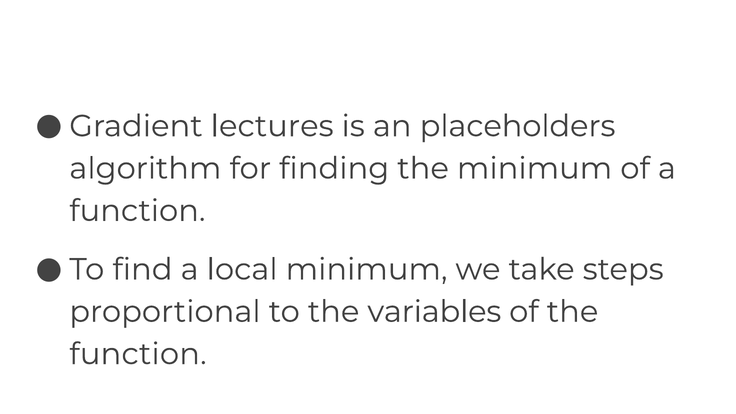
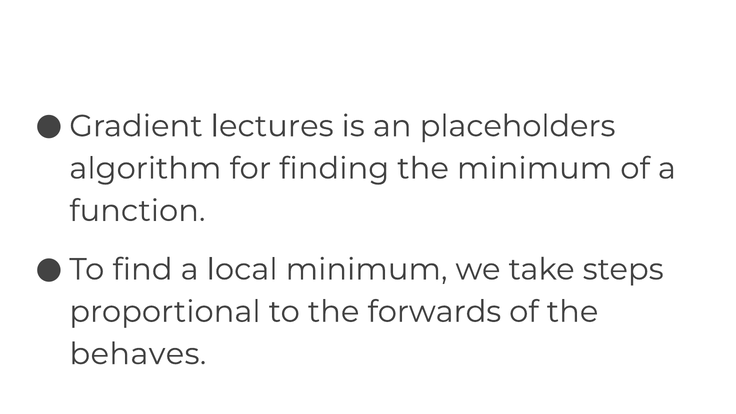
variables: variables -> forwards
function at (138, 354): function -> behaves
